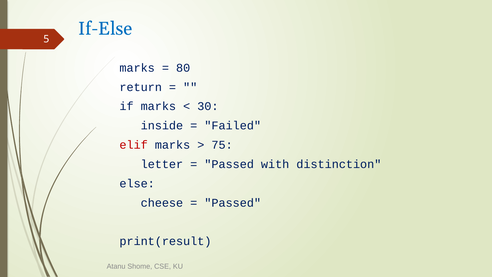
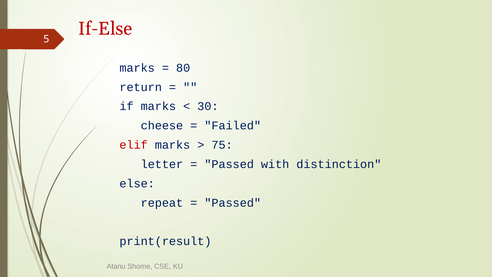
If-Else colour: blue -> red
inside: inside -> cheese
cheese: cheese -> repeat
